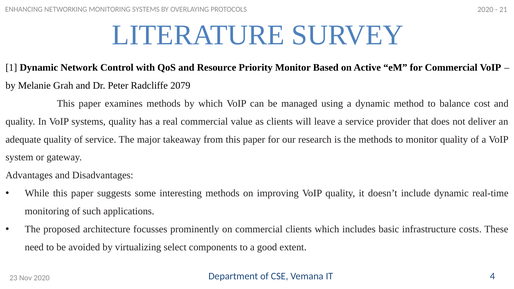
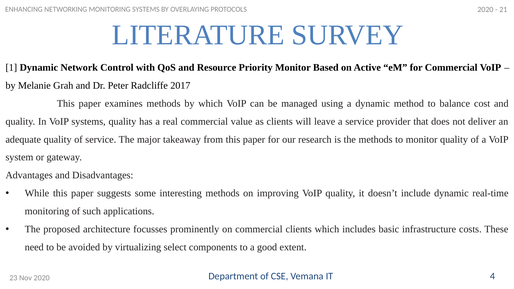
2079: 2079 -> 2017
